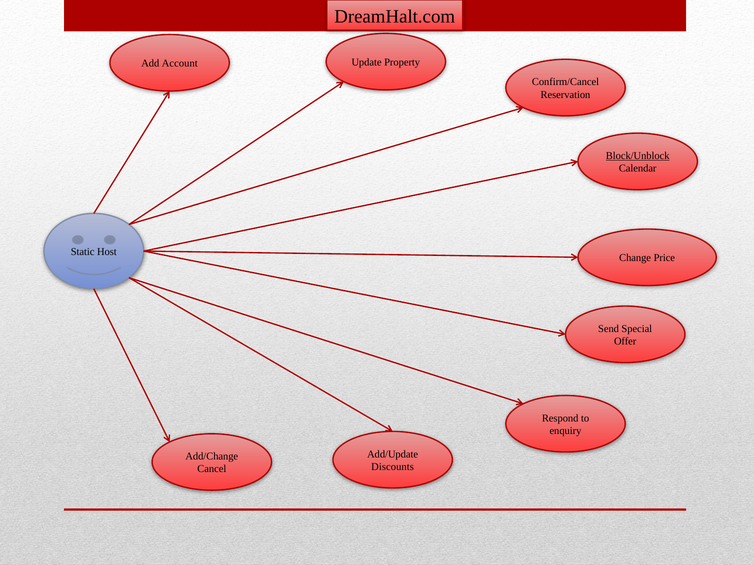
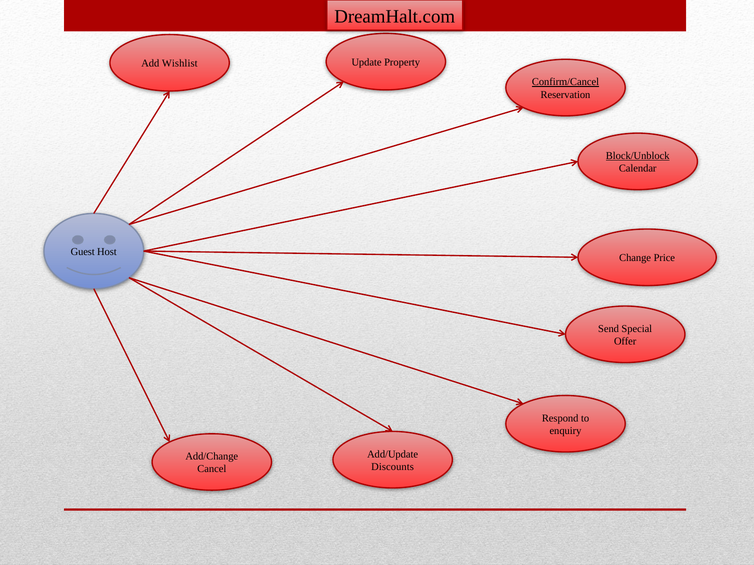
Account: Account -> Wishlist
Confirm/Cancel underline: none -> present
Static: Static -> Guest
